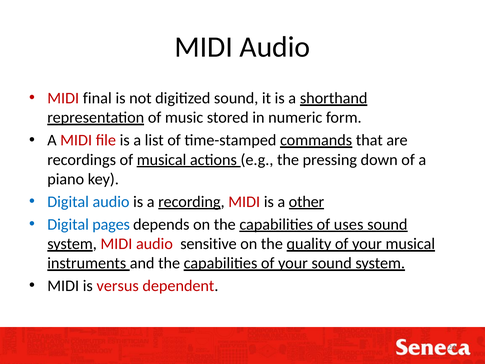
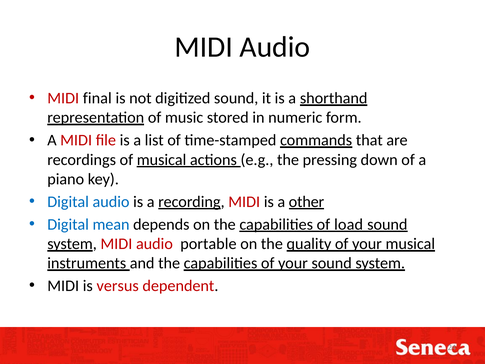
pages: pages -> mean
uses: uses -> load
sensitive: sensitive -> portable
